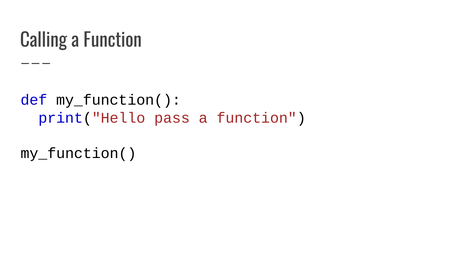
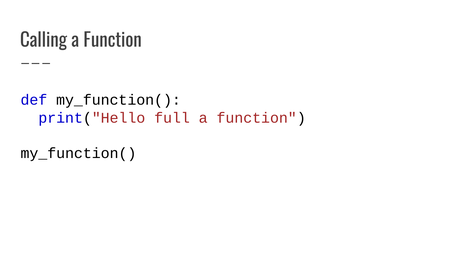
pass: pass -> full
